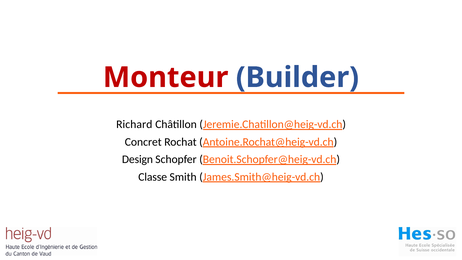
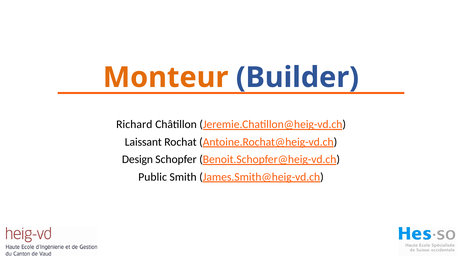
Monteur colour: red -> orange
Concret: Concret -> Laissant
Classe: Classe -> Public
